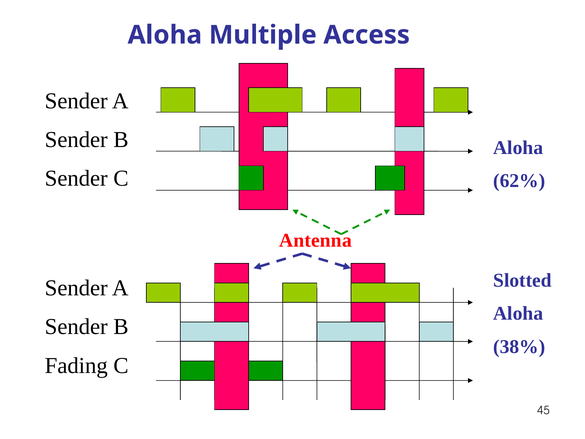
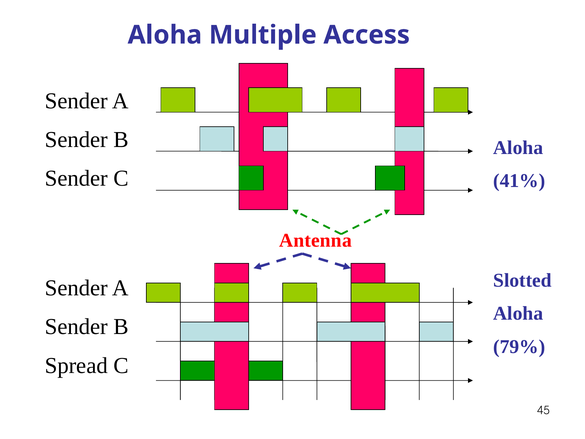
62%: 62% -> 41%
38%: 38% -> 79%
Fading: Fading -> Spread
